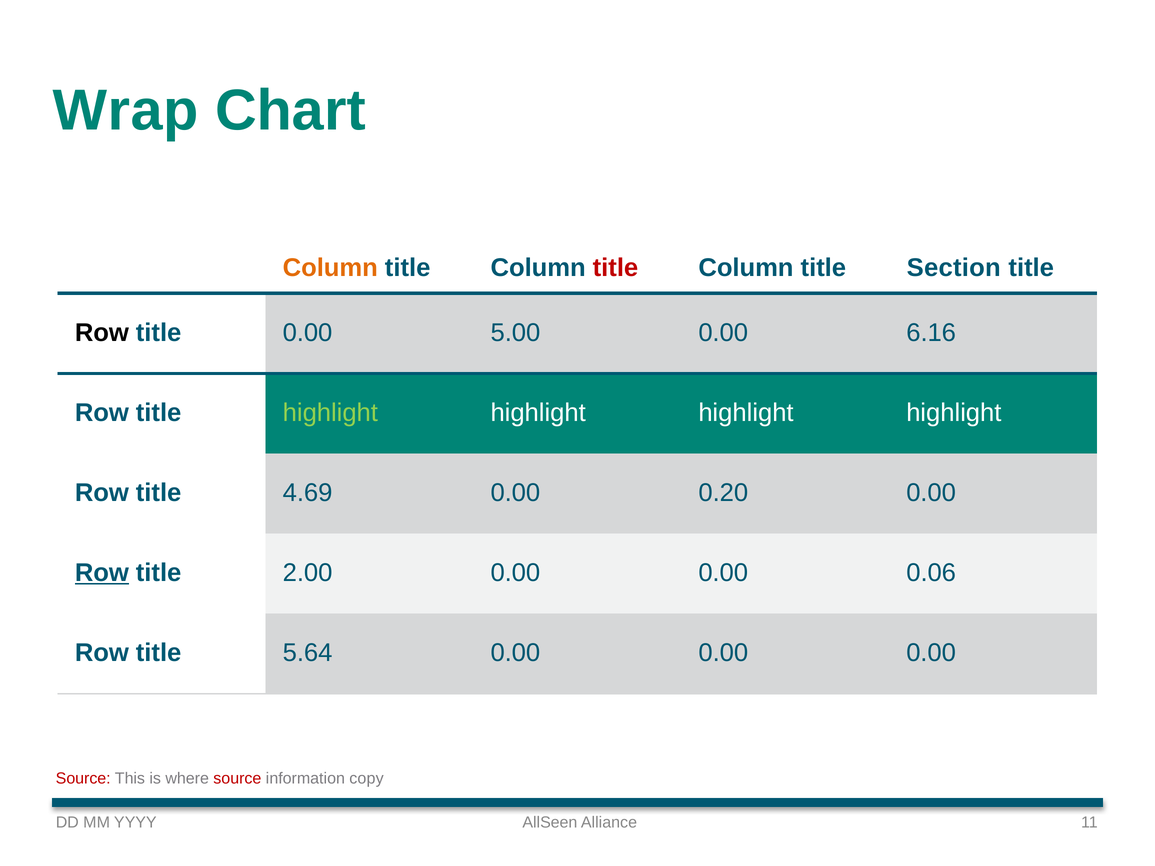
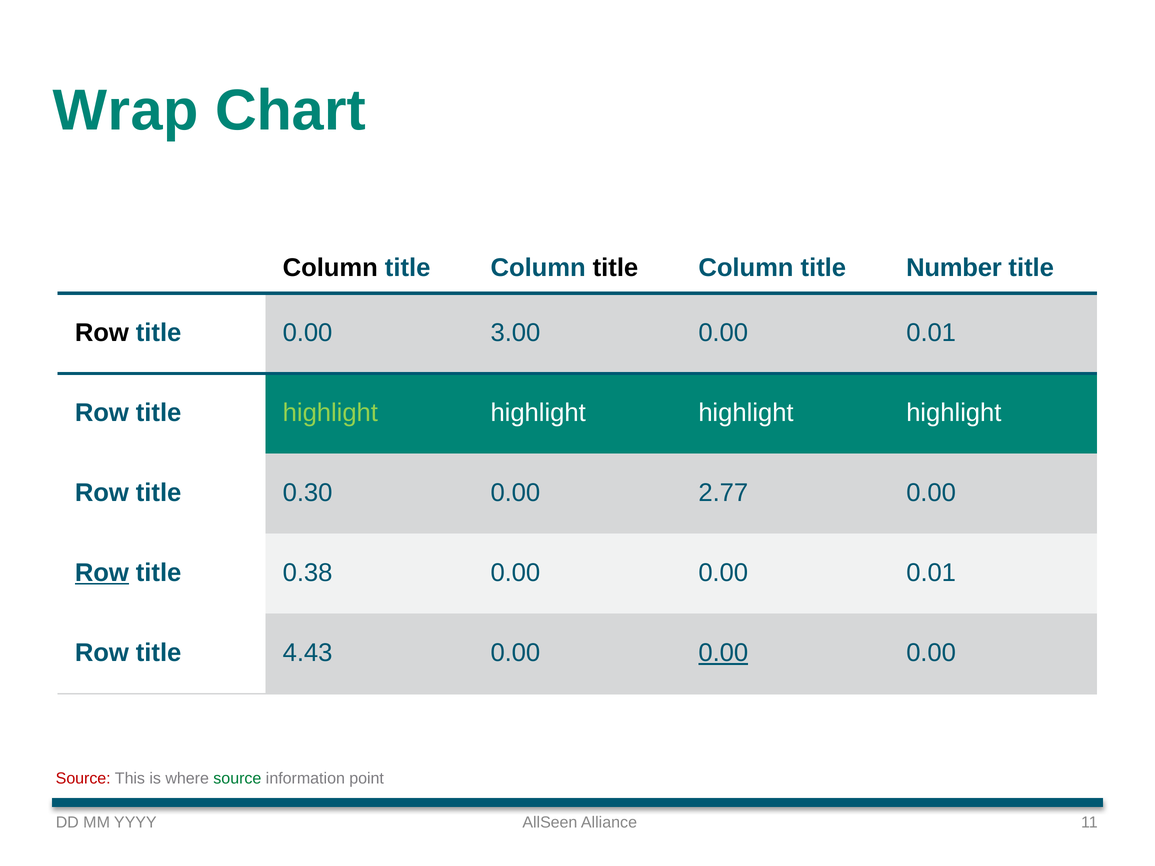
Column at (330, 268) colour: orange -> black
title at (615, 268) colour: red -> black
Section: Section -> Number
5.00: 5.00 -> 3.00
6.16 at (931, 333): 6.16 -> 0.01
4.69: 4.69 -> 0.30
0.20: 0.20 -> 2.77
2.00: 2.00 -> 0.38
0.00 0.00 0.06: 0.06 -> 0.01
5.64: 5.64 -> 4.43
0.00 at (723, 653) underline: none -> present
source at (237, 779) colour: red -> green
copy: copy -> point
